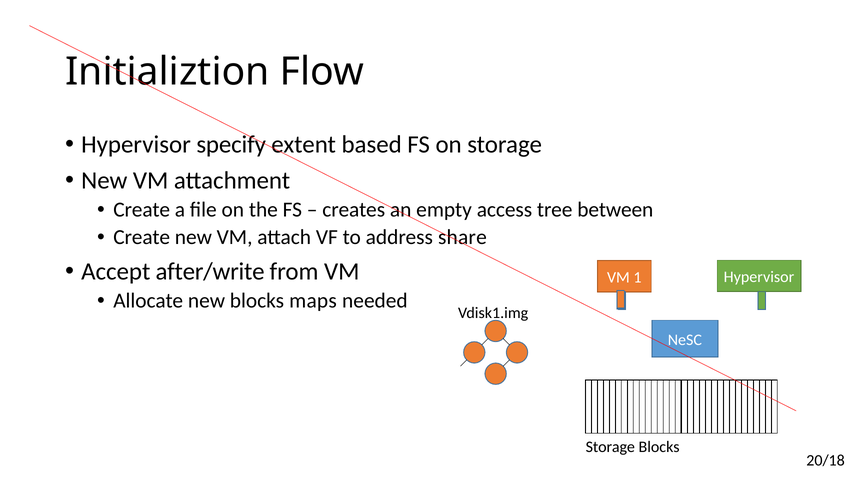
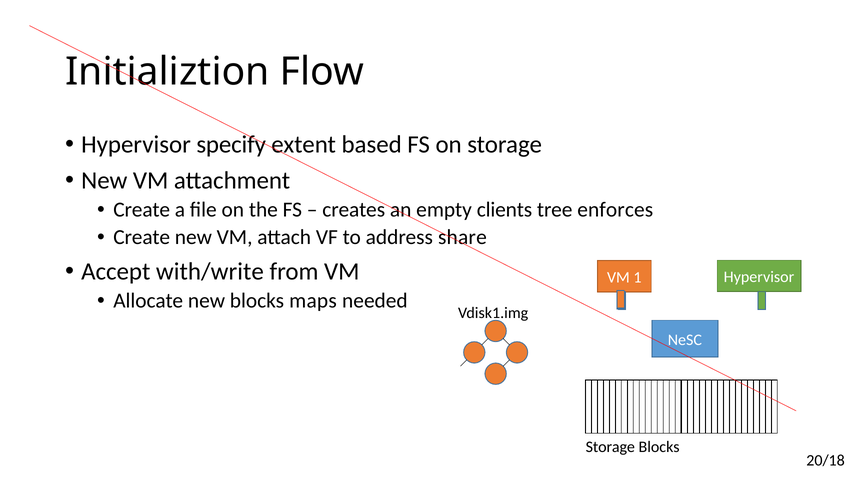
access: access -> clients
between: between -> enforces
after/write: after/write -> with/write
